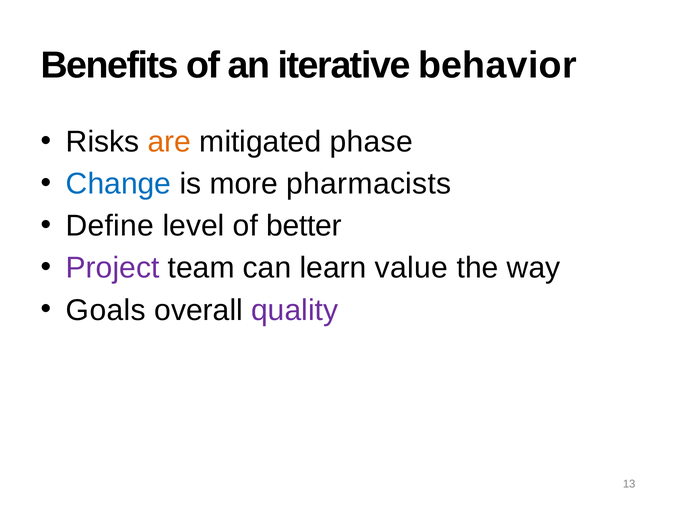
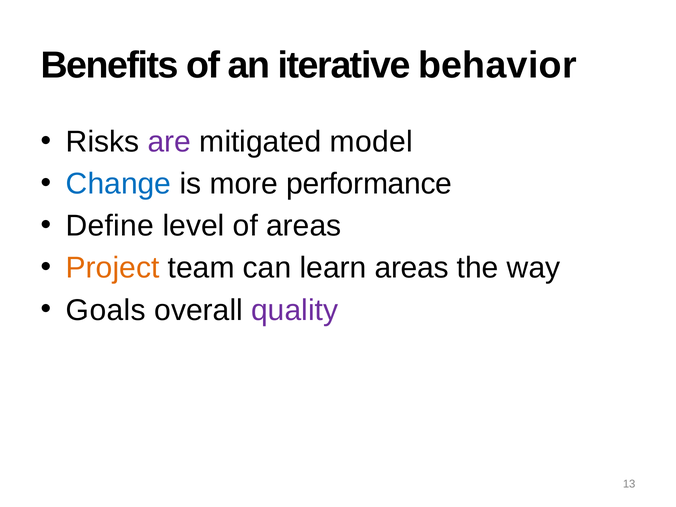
are colour: orange -> purple
phase: phase -> model
pharmacists: pharmacists -> performance
of better: better -> areas
Project colour: purple -> orange
learn value: value -> areas
